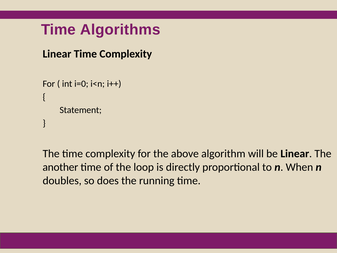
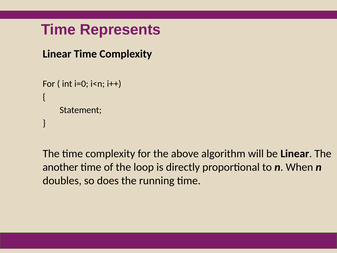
Algorithms: Algorithms -> Represents
